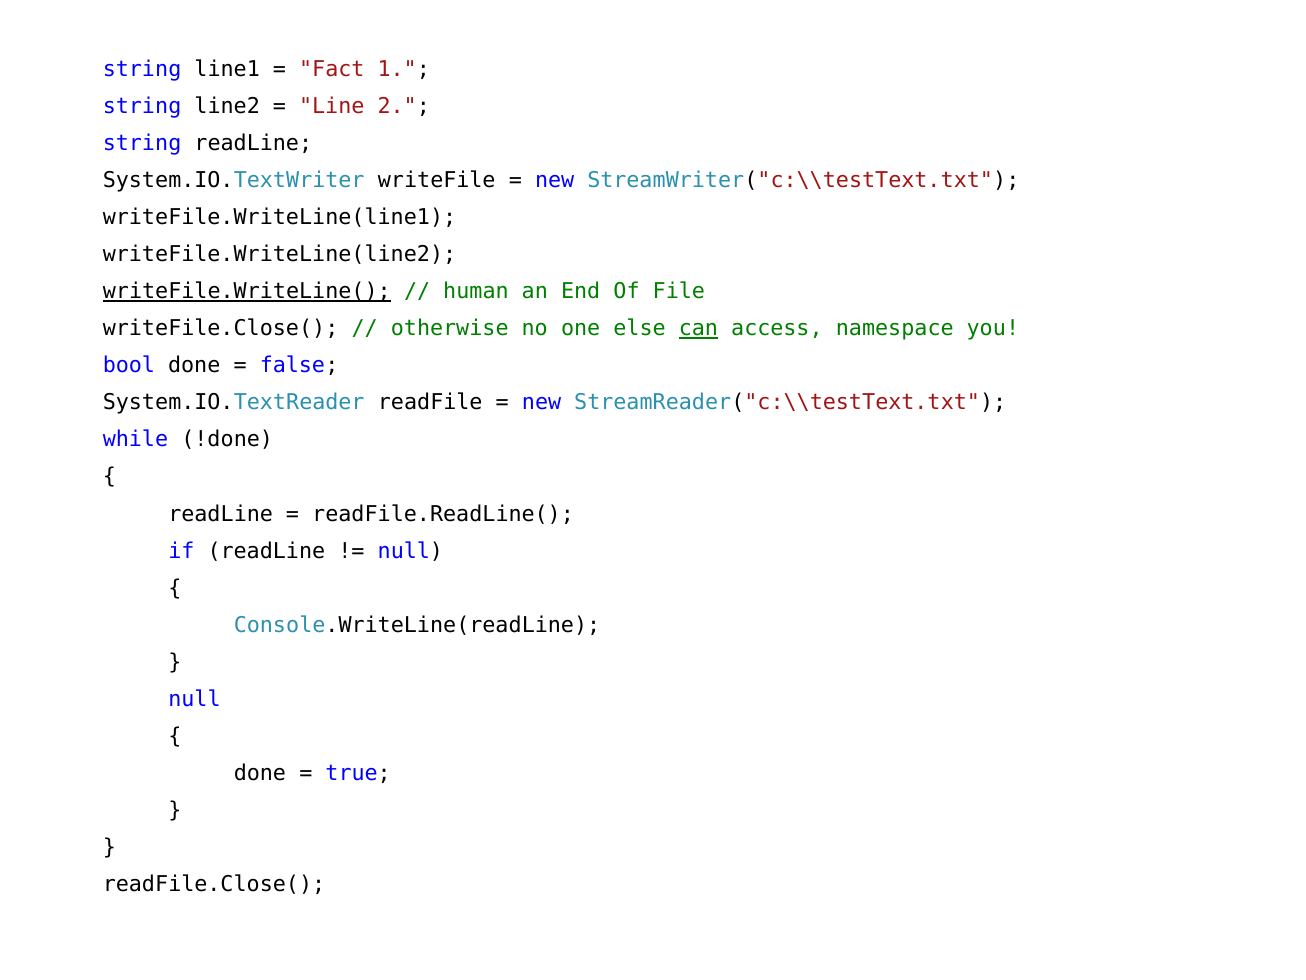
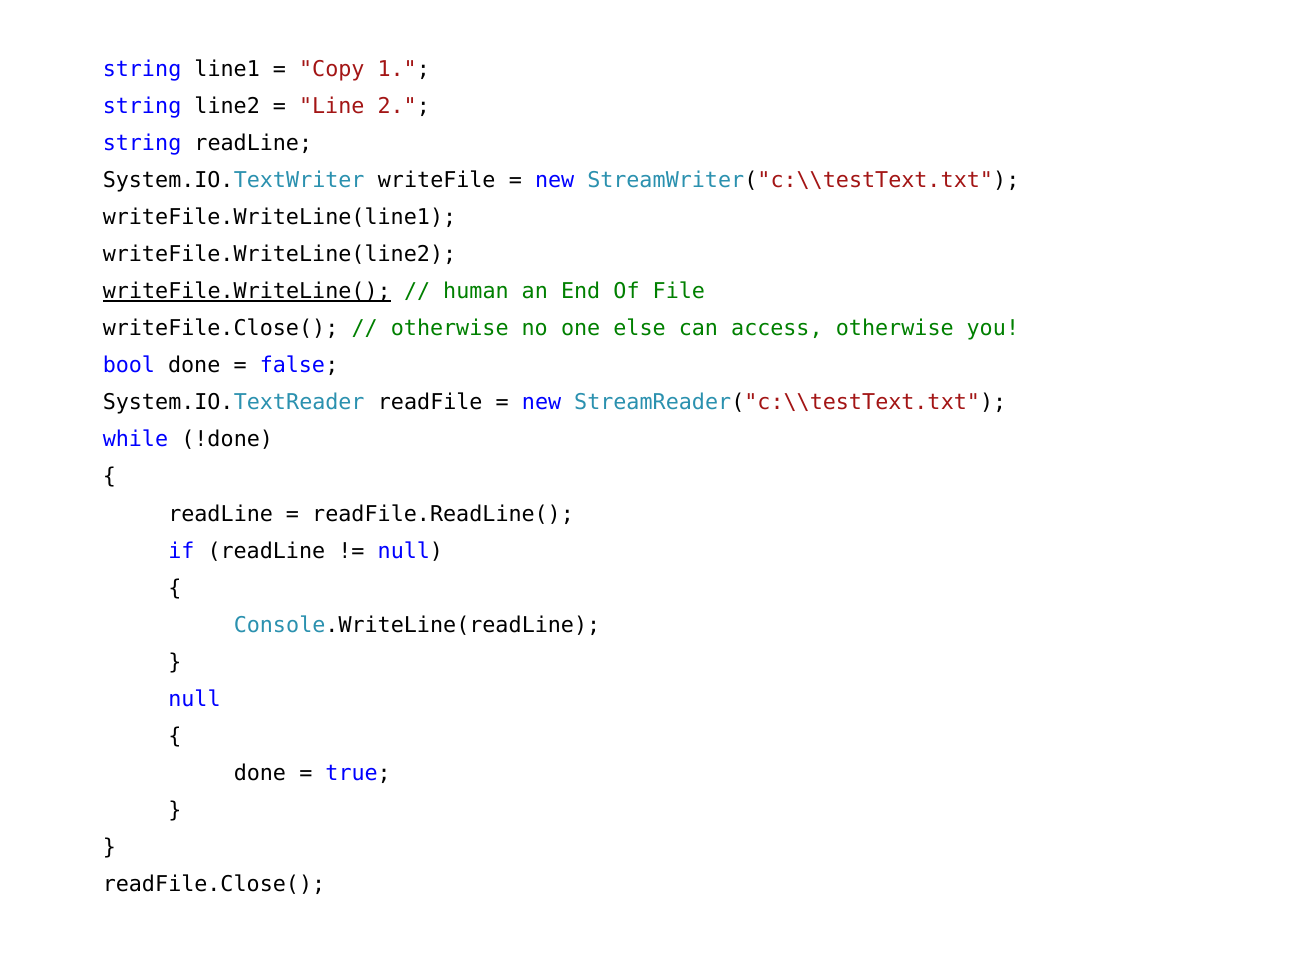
Fact: Fact -> Copy
can underline: present -> none
access namespace: namespace -> otherwise
